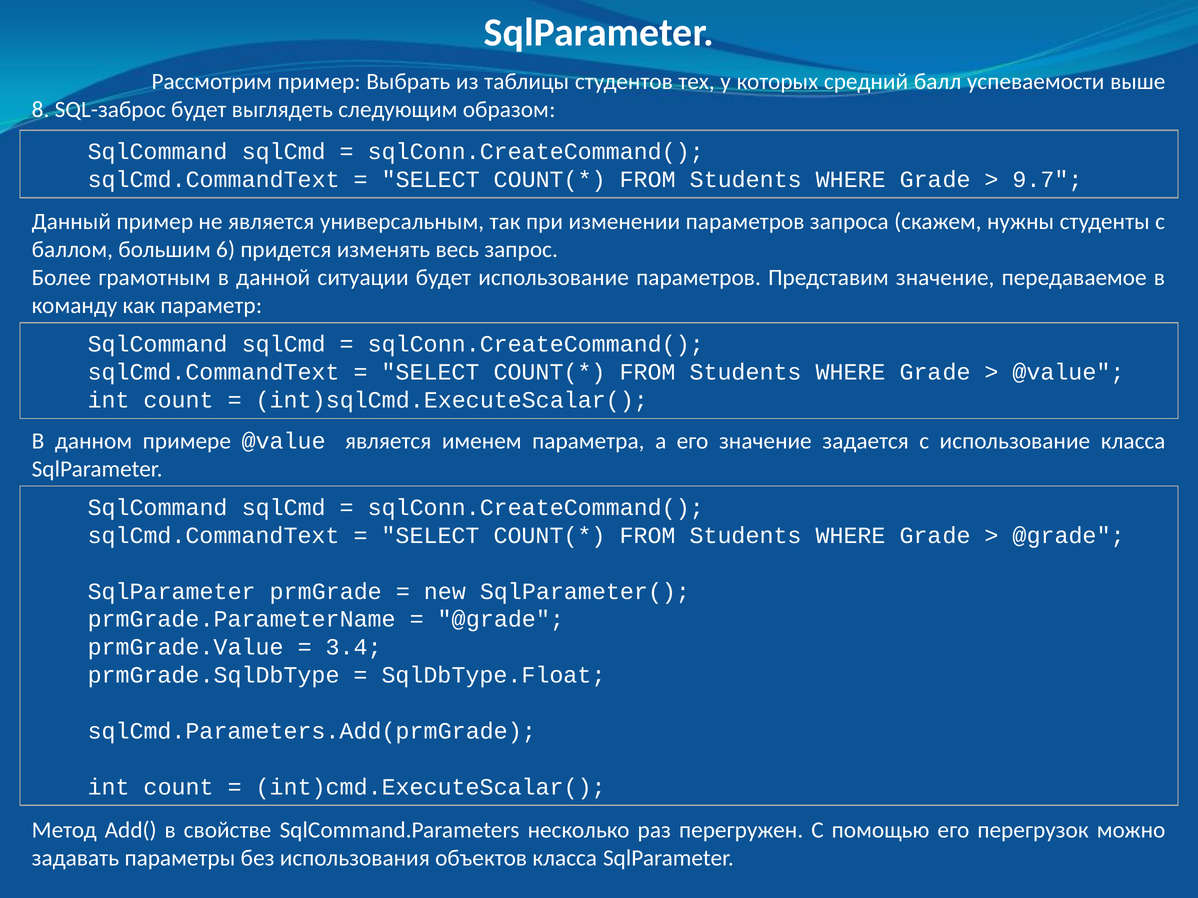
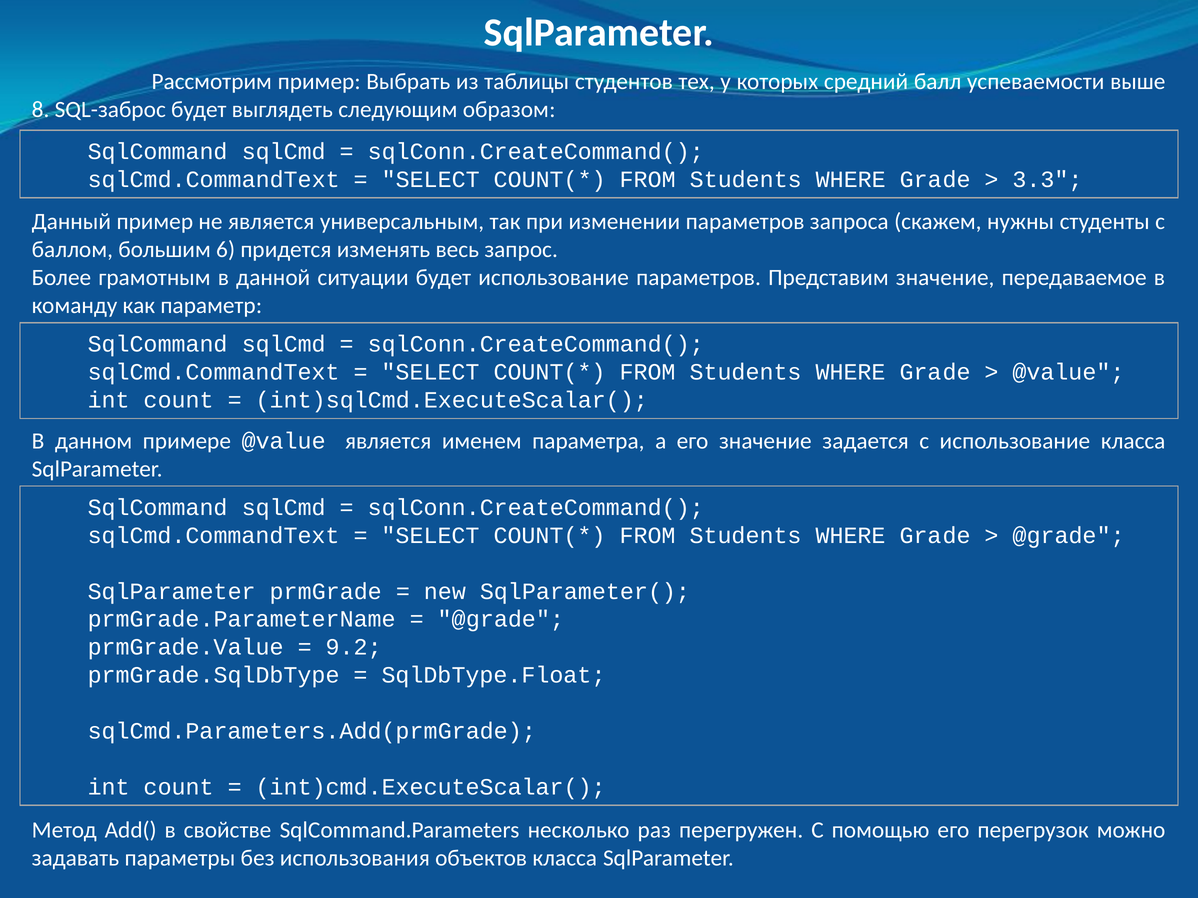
9.7: 9.7 -> 3.3
3.4: 3.4 -> 9.2
